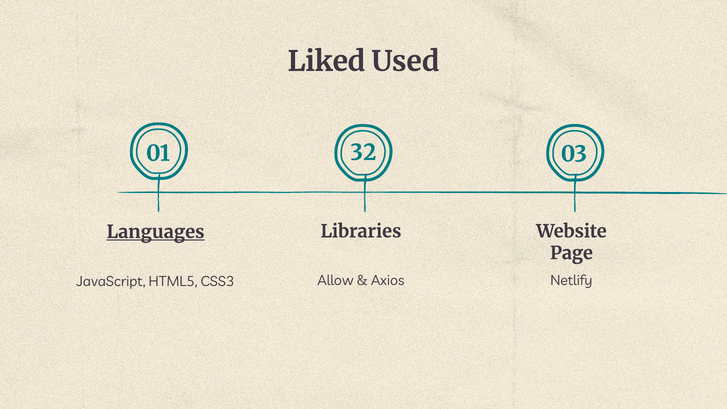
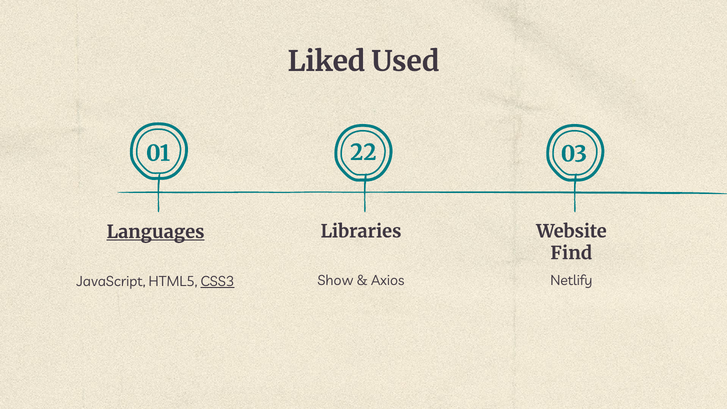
32: 32 -> 22
Page: Page -> Find
Allow: Allow -> Show
CSS3 underline: none -> present
